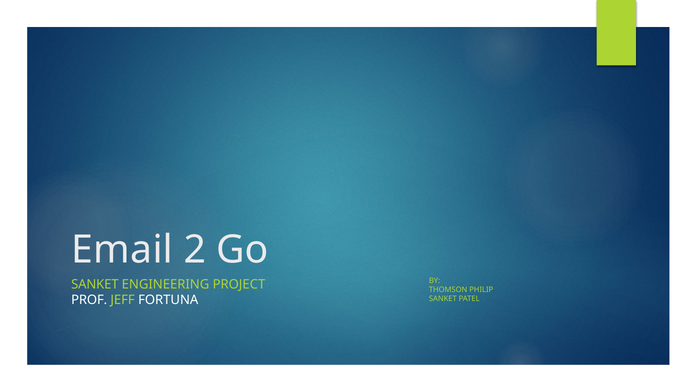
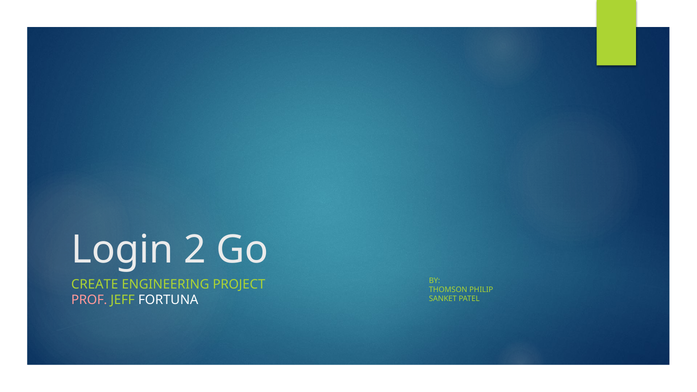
Email: Email -> Login
SANKET at (95, 284): SANKET -> CREATE
PROF colour: white -> pink
